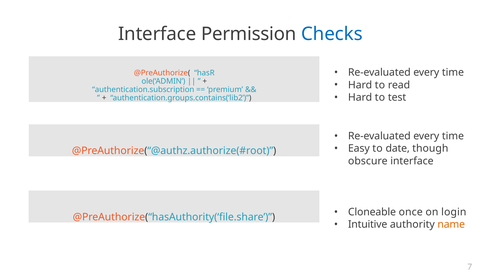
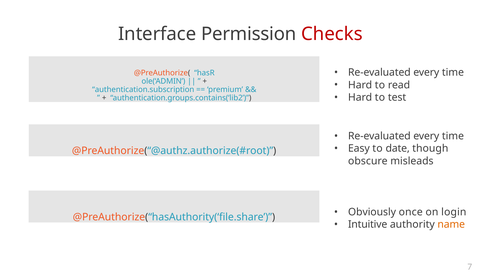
Checks colour: blue -> red
obscure interface: interface -> misleads
Cloneable: Cloneable -> Obviously
